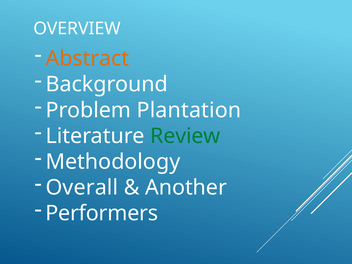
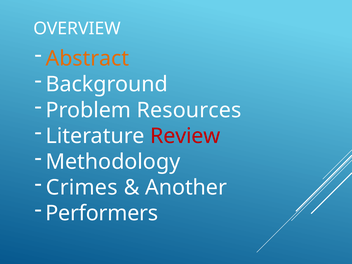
Plantation: Plantation -> Resources
Review colour: green -> red
Overall: Overall -> Crimes
